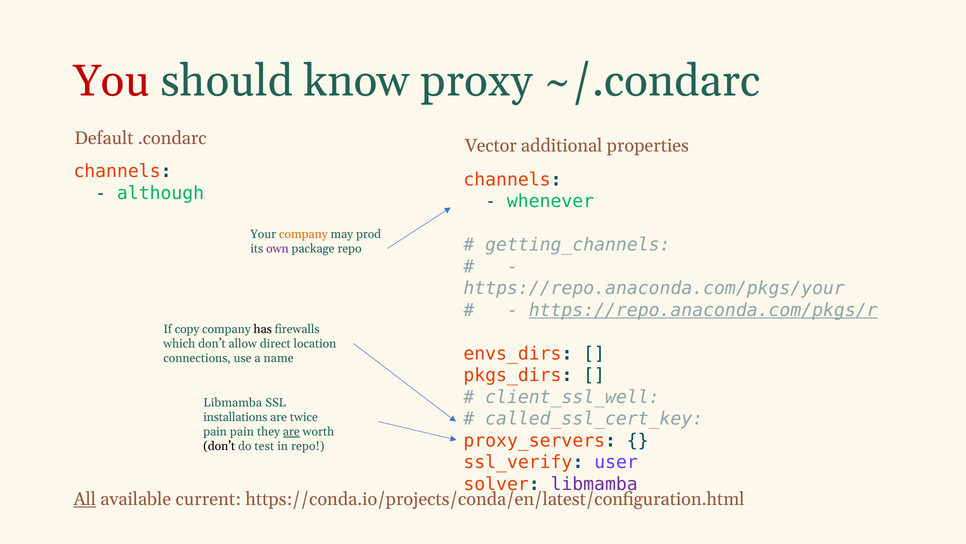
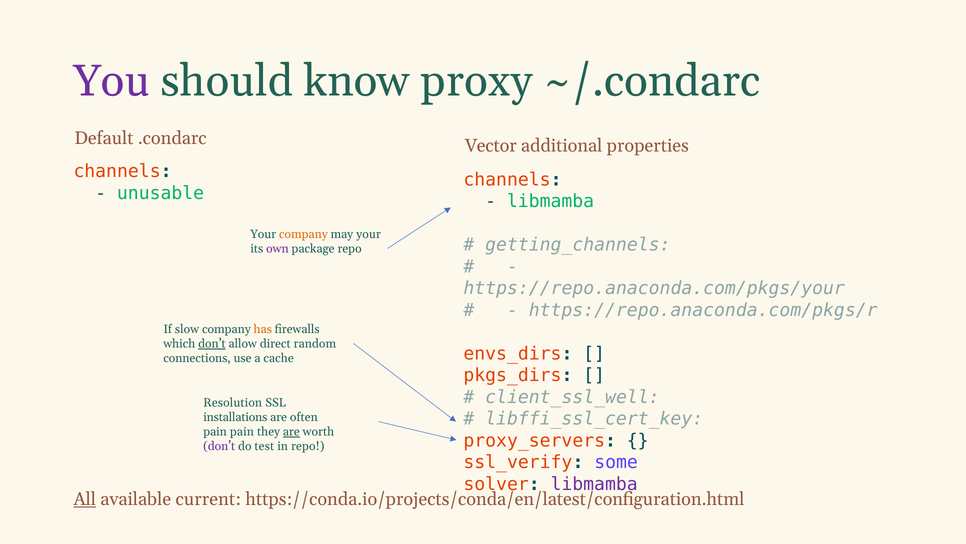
You colour: red -> purple
although: although -> unusable
whenever at (551, 201): whenever -> libmamba
may prod: prod -> your
https://repo.anaconda.com/pkgs/r underline: present -> none
copy: copy -> slow
has colour: black -> orange
don’t at (212, 343) underline: none -> present
location: location -> random
name: name -> cache
Libmamba at (233, 402): Libmamba -> Resolution
called_ssl_cert_key: called_ssl_cert_key -> libffi_ssl_cert_key
twice: twice -> often
don’t at (219, 446) colour: black -> purple
user: user -> some
